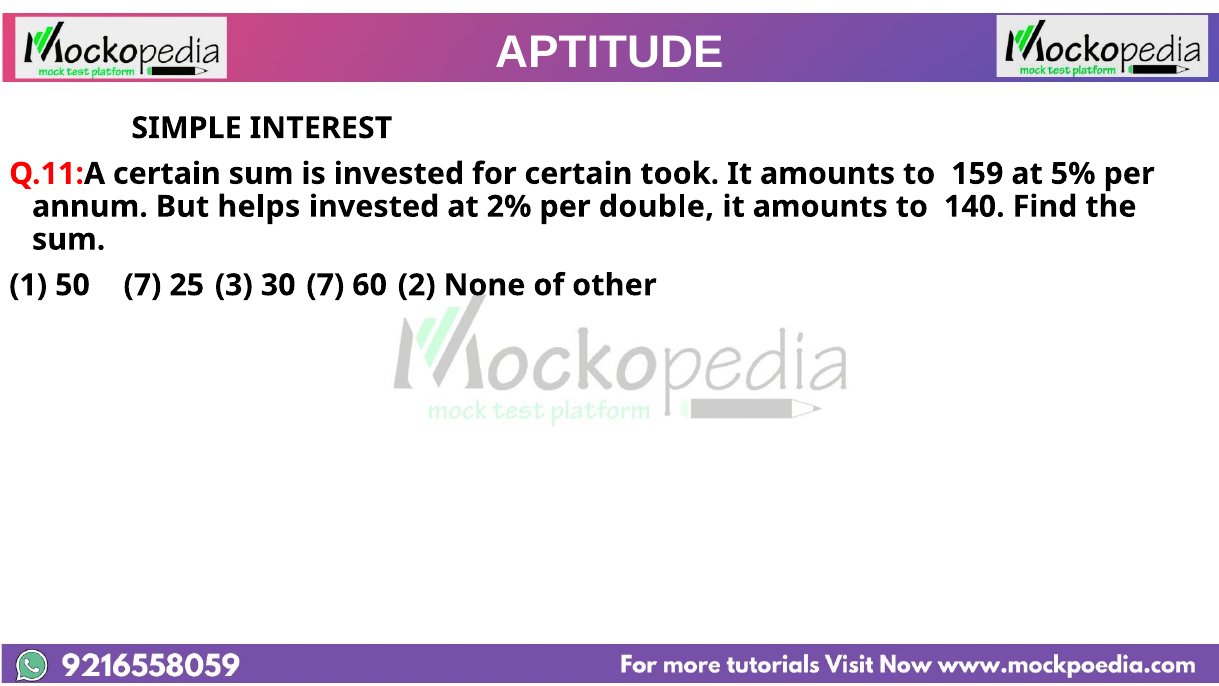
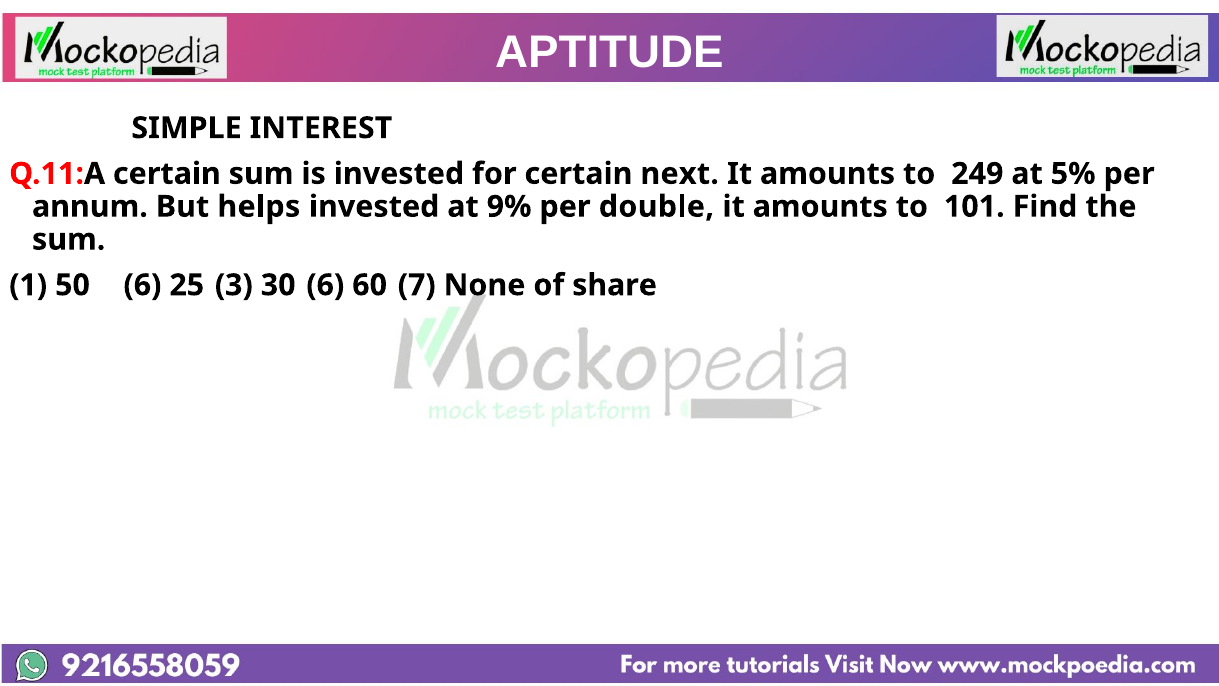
took: took -> next
159: 159 -> 249
2%: 2% -> 9%
140: 140 -> 101
50 7: 7 -> 6
30 7: 7 -> 6
2: 2 -> 7
other: other -> share
